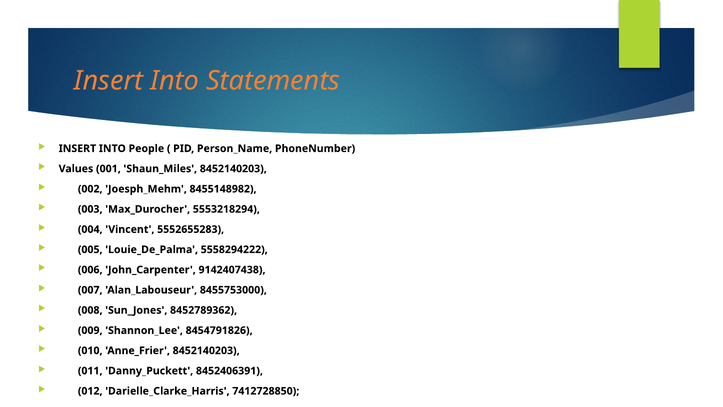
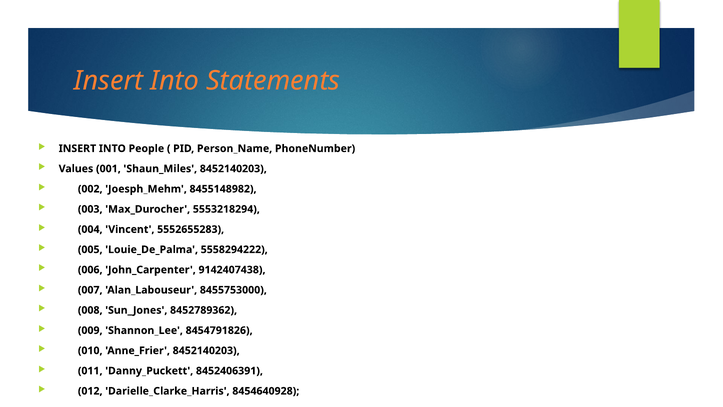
7412728850: 7412728850 -> 8454640928
